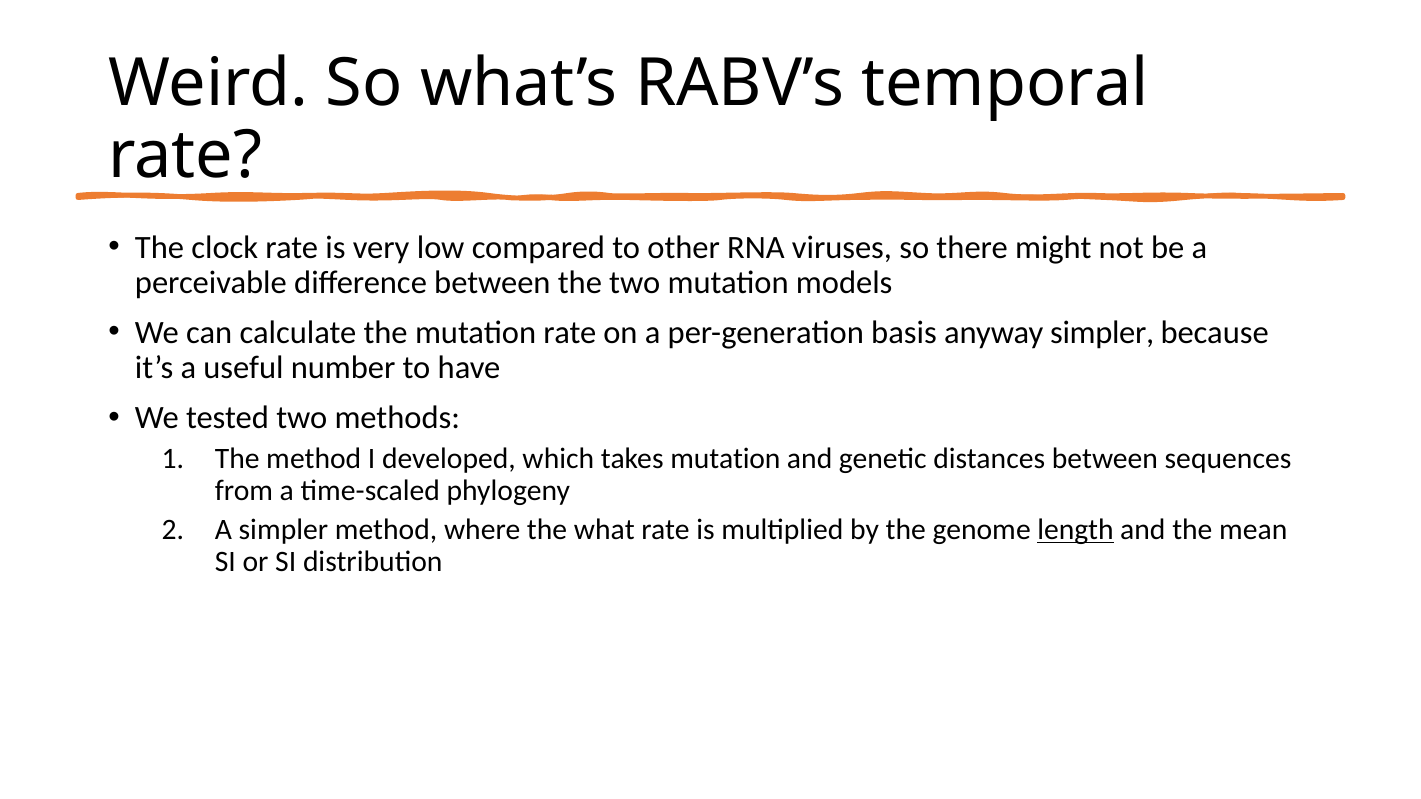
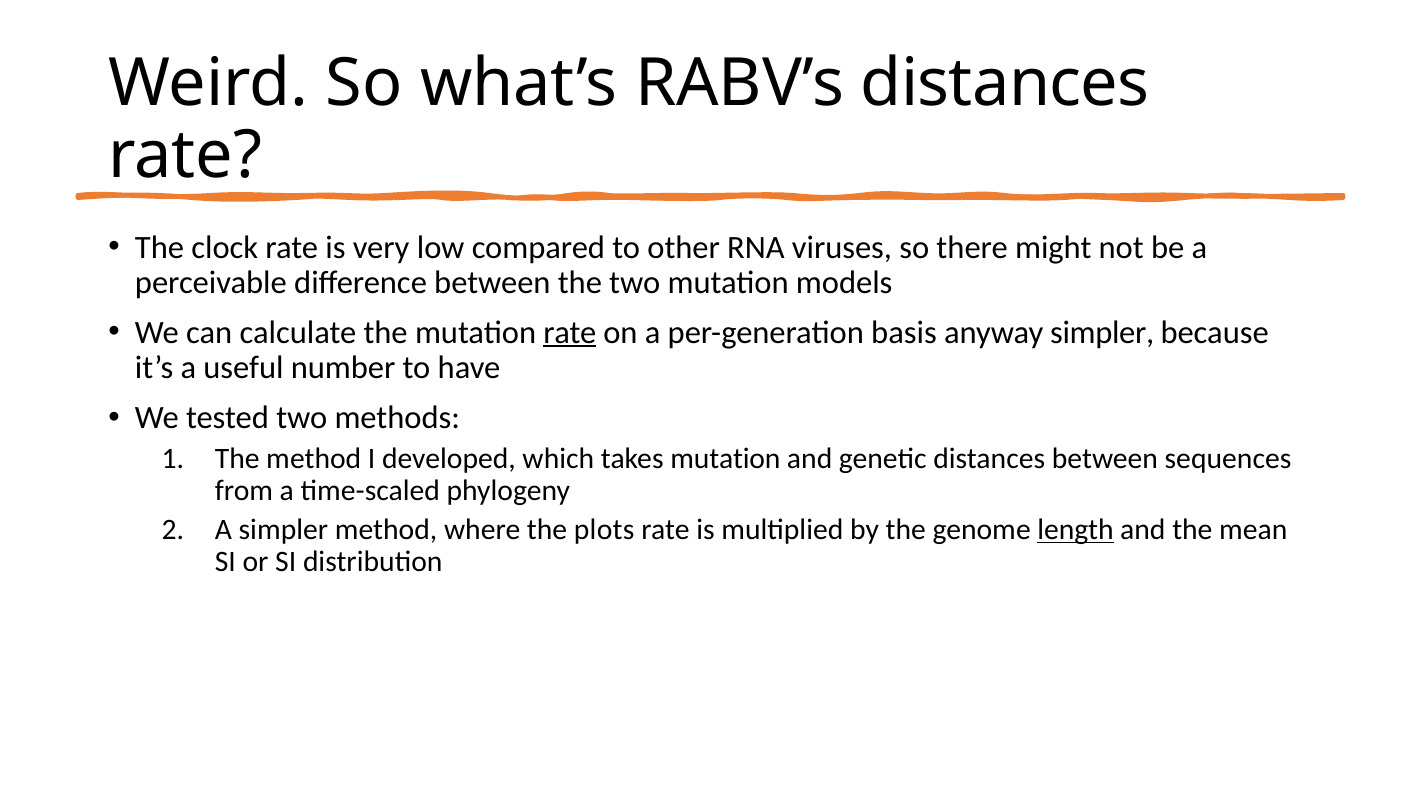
RABV’s temporal: temporal -> distances
rate at (570, 333) underline: none -> present
what: what -> plots
